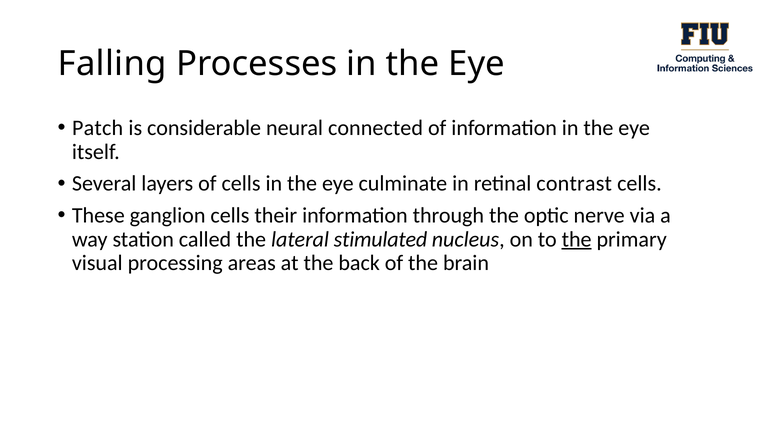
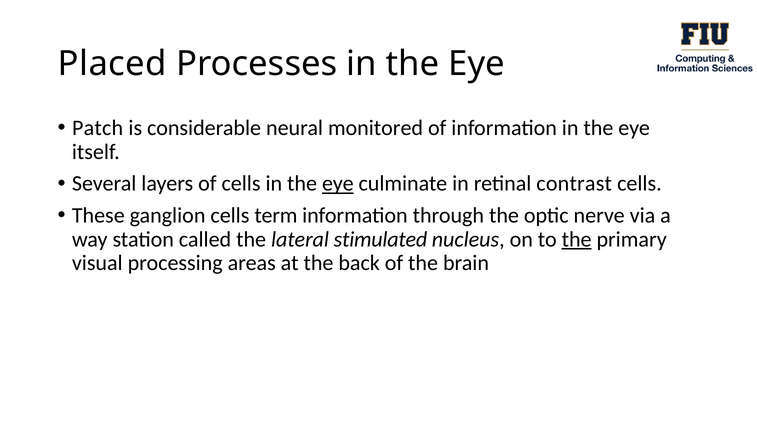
Falling: Falling -> Placed
connected: connected -> monitored
eye at (338, 184) underline: none -> present
their: their -> term
